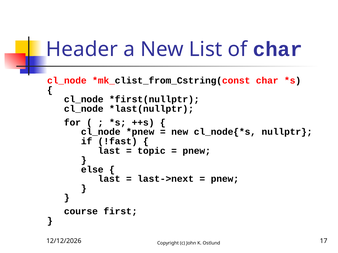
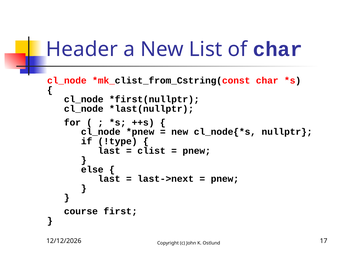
!fast: !fast -> !type
topic: topic -> clist
